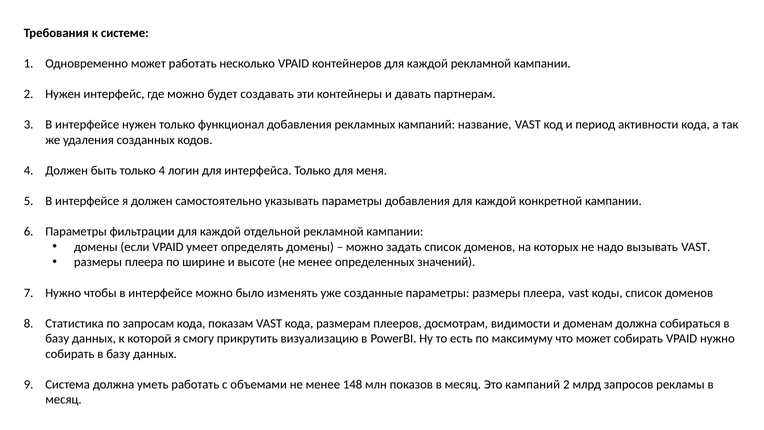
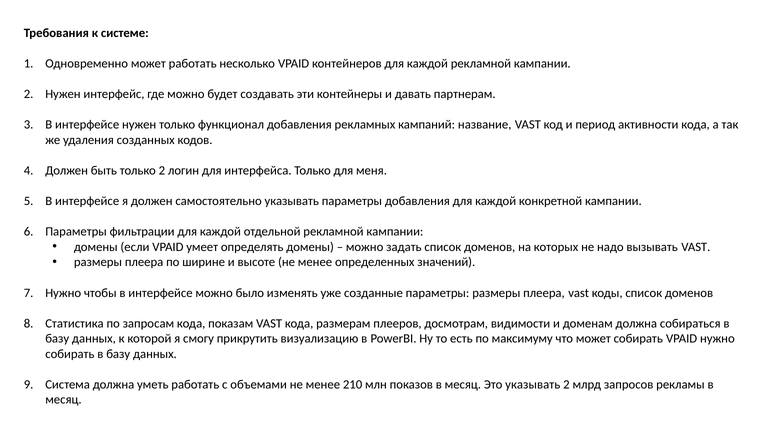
только 4: 4 -> 2
148: 148 -> 210
Это кампаний: кампаний -> указывать
